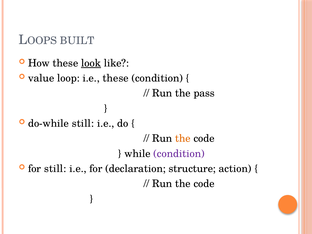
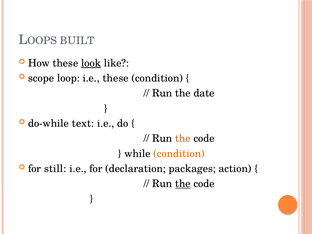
value: value -> scope
pass: pass -> date
do-while still: still -> text
condition at (179, 154) colour: purple -> orange
structure: structure -> packages
the at (183, 184) underline: none -> present
